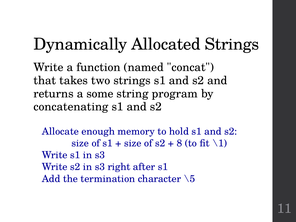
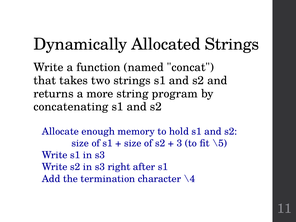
some: some -> more
8: 8 -> 3
\1: \1 -> \5
\5: \5 -> \4
